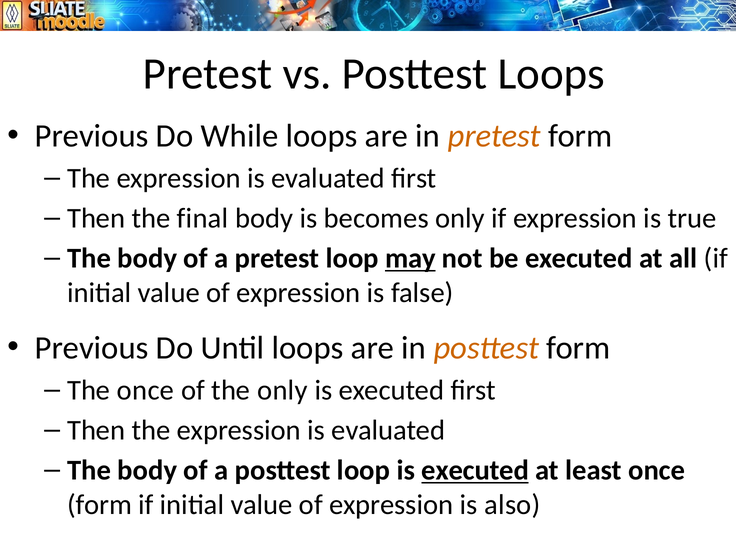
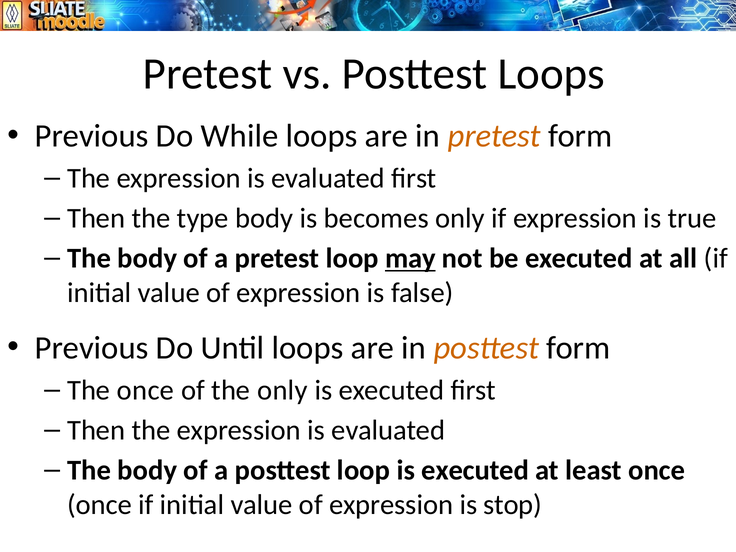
final: final -> type
executed at (475, 470) underline: present -> none
form at (100, 505): form -> once
also: also -> stop
